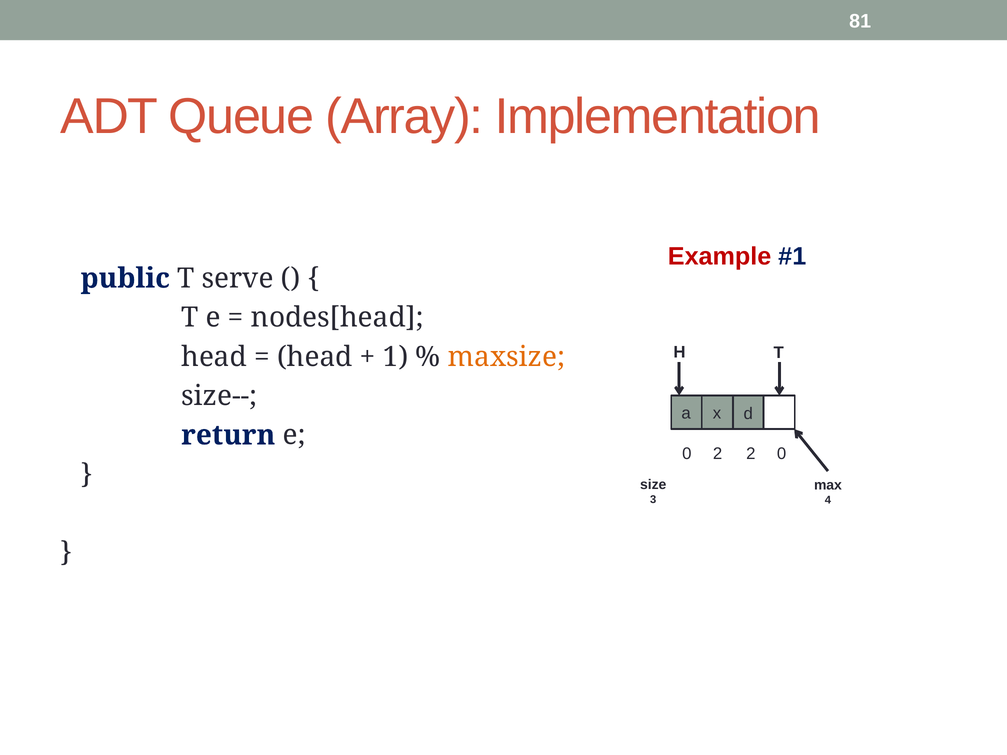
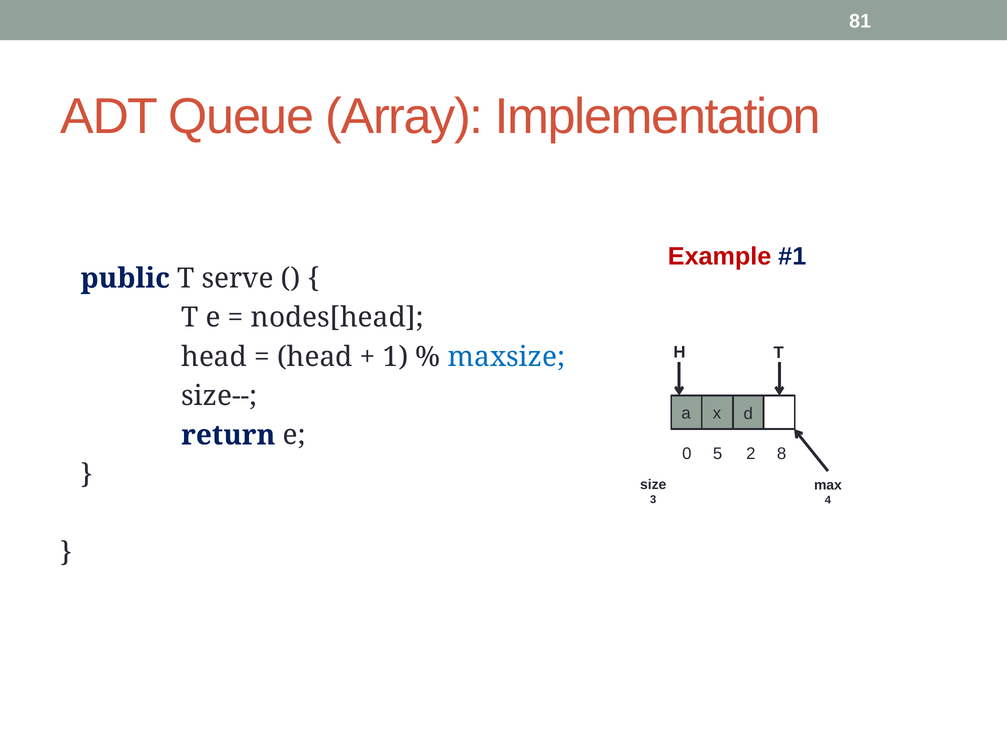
maxsize colour: orange -> blue
0 2: 2 -> 5
2 0: 0 -> 8
